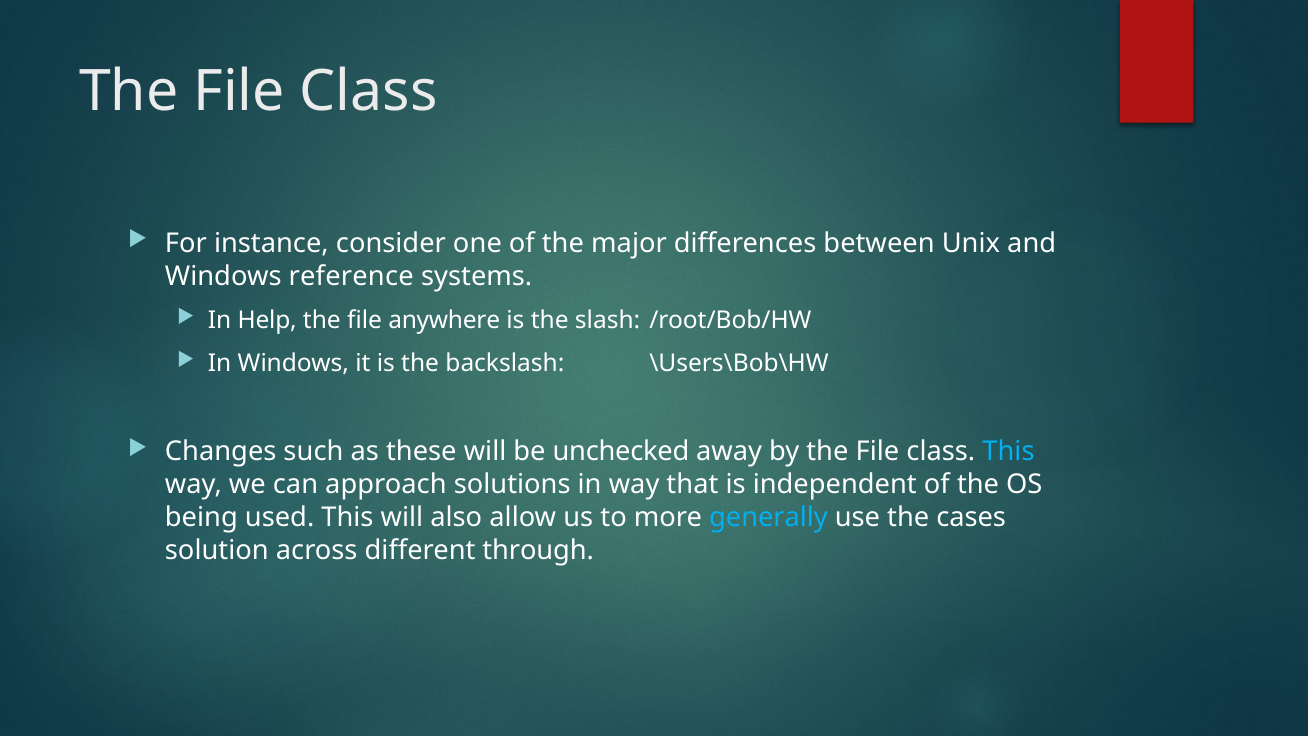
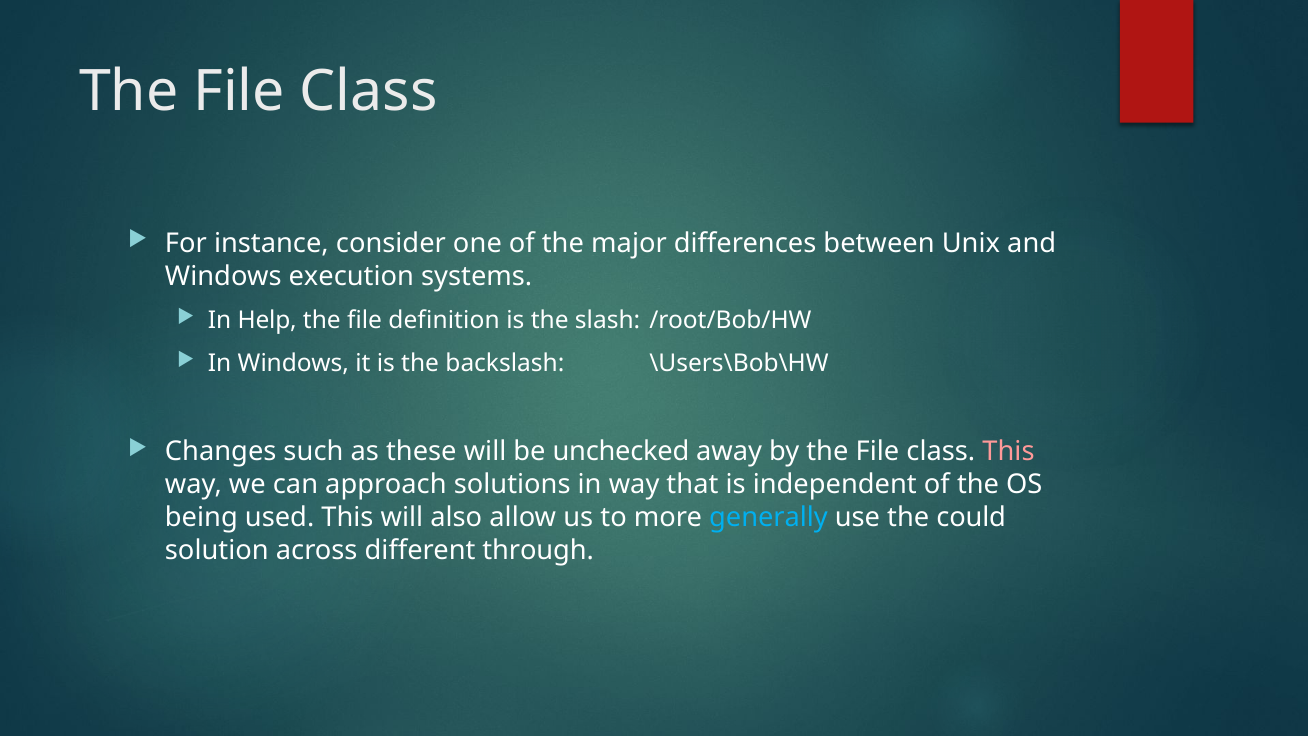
reference: reference -> execution
anywhere: anywhere -> definition
This at (1009, 452) colour: light blue -> pink
cases: cases -> could
